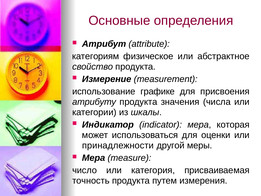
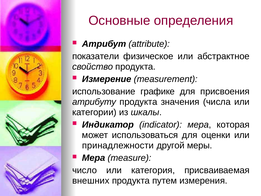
категориям: категориям -> показатели
точность: точность -> внешних
